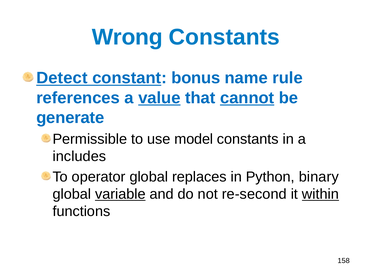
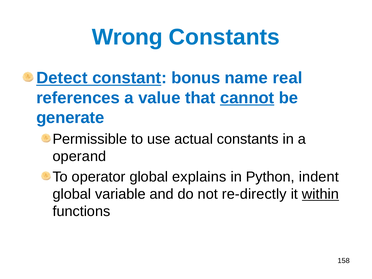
rule: rule -> real
value underline: present -> none
model: model -> actual
includes: includes -> operand
replaces: replaces -> explains
binary: binary -> indent
variable underline: present -> none
re-second: re-second -> re-directly
